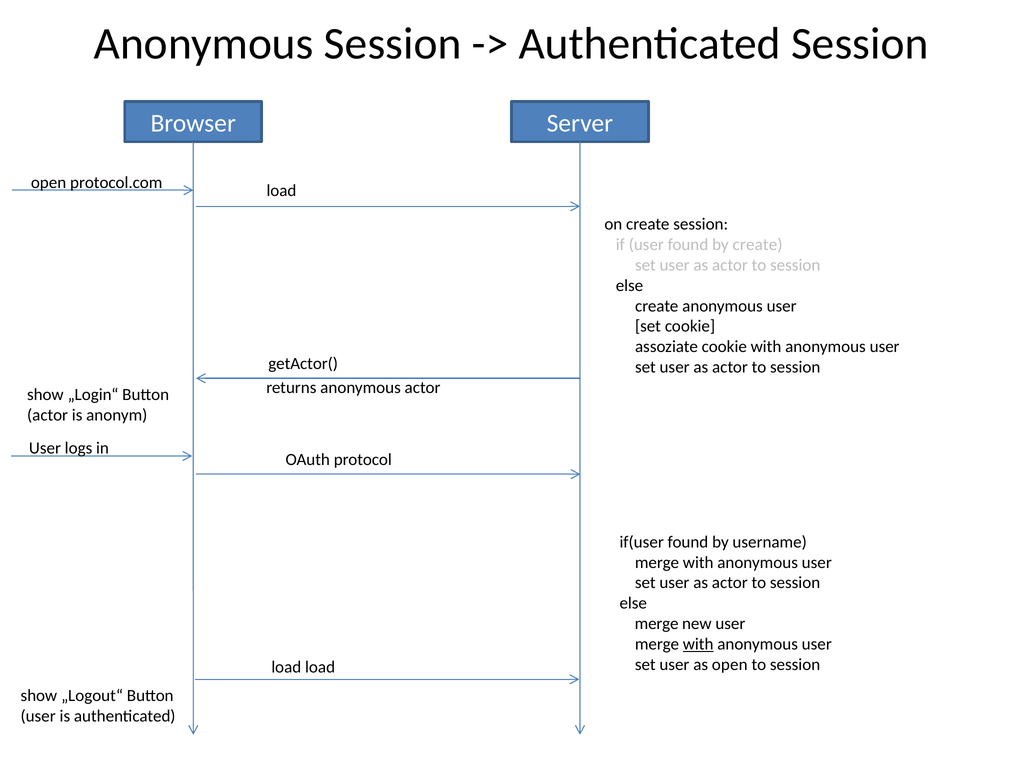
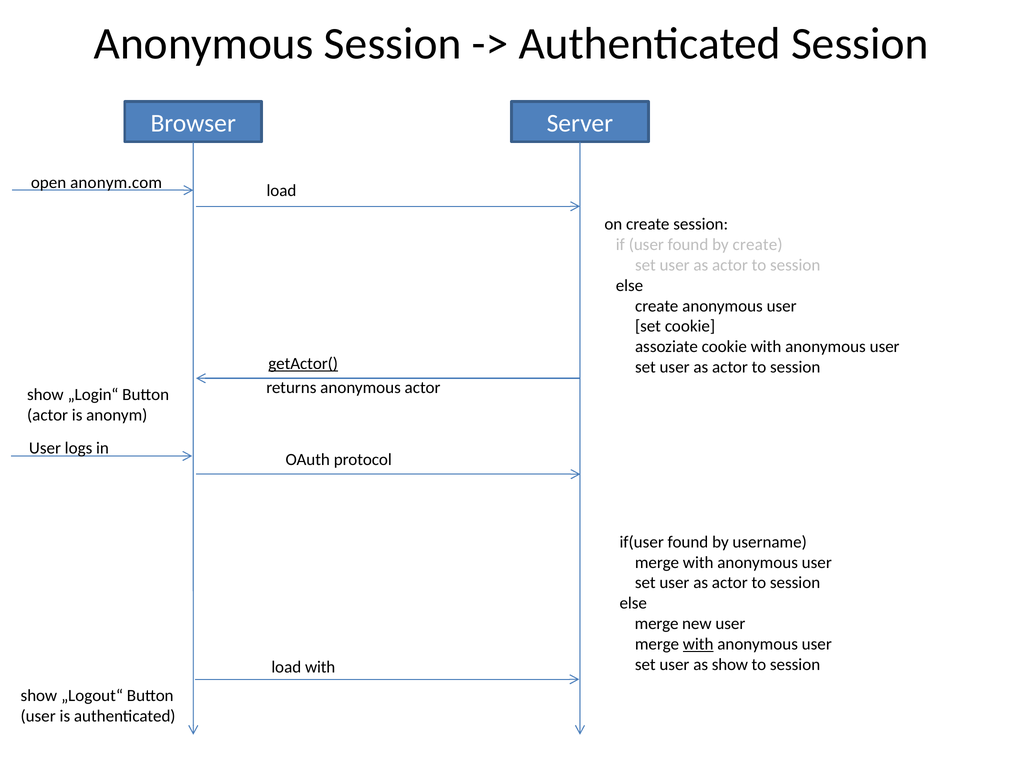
protocol.com: protocol.com -> anonym.com
getActor( underline: none -> present
as open: open -> show
load load: load -> with
